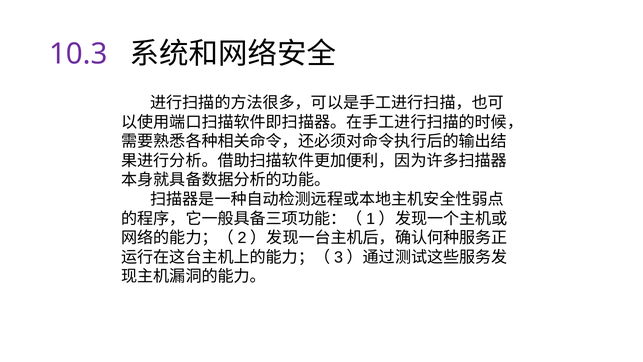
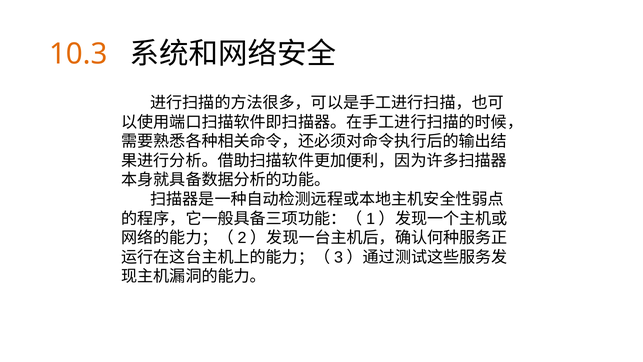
10.3 colour: purple -> orange
